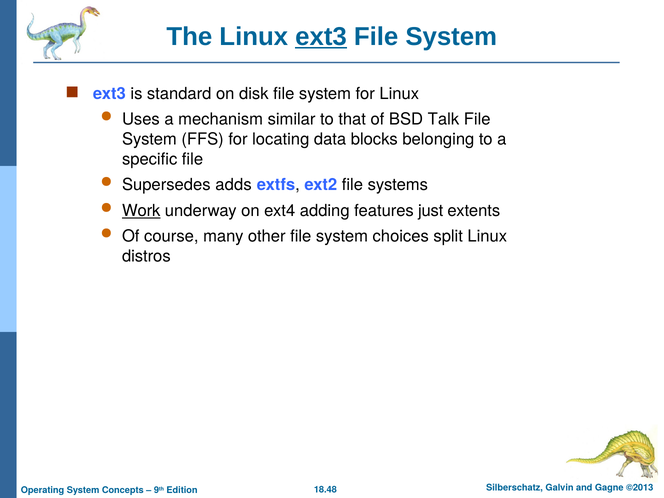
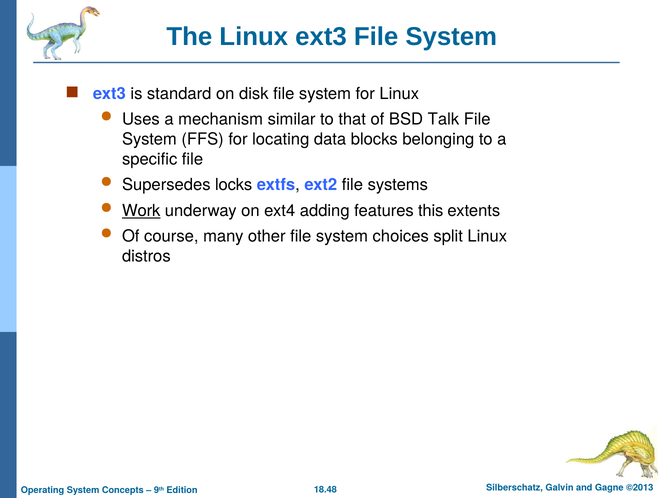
ext3 at (321, 37) underline: present -> none
adds: adds -> locks
just: just -> this
